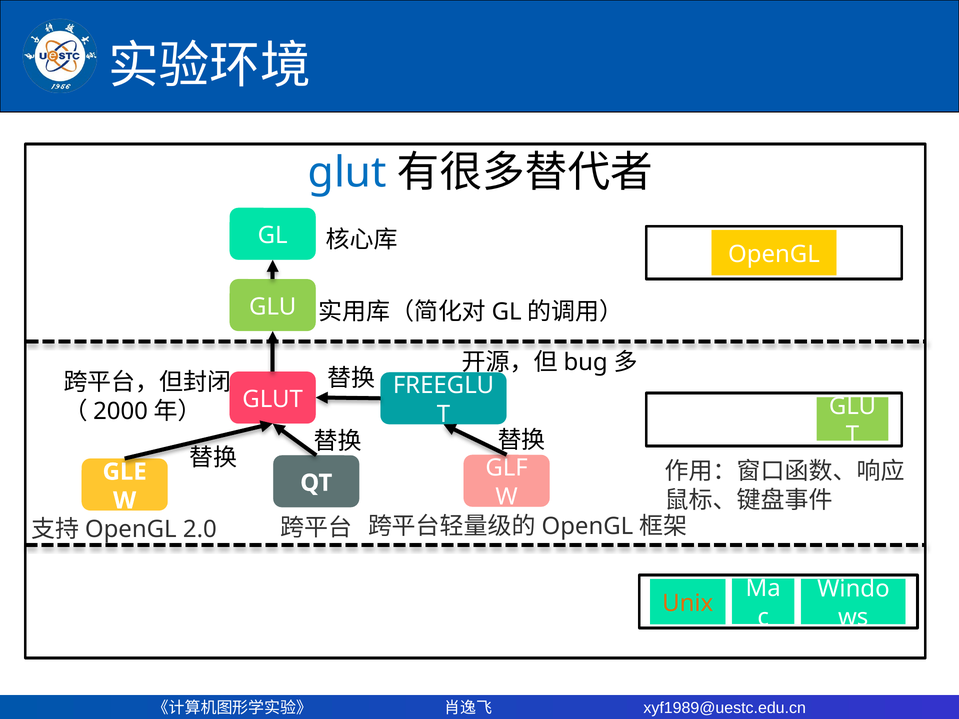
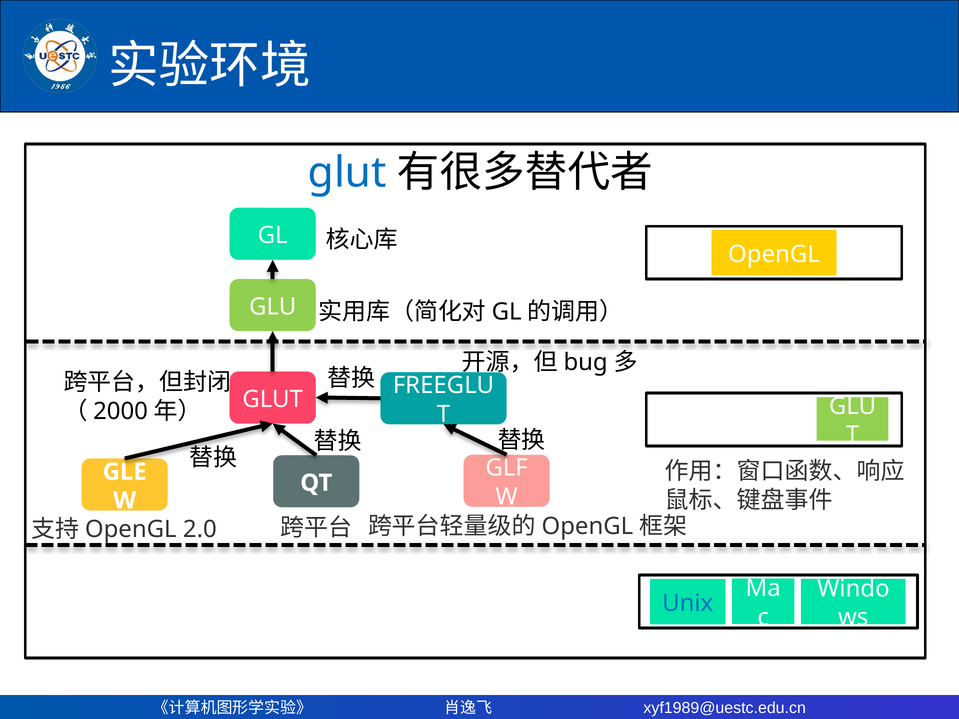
Unix colour: orange -> blue
